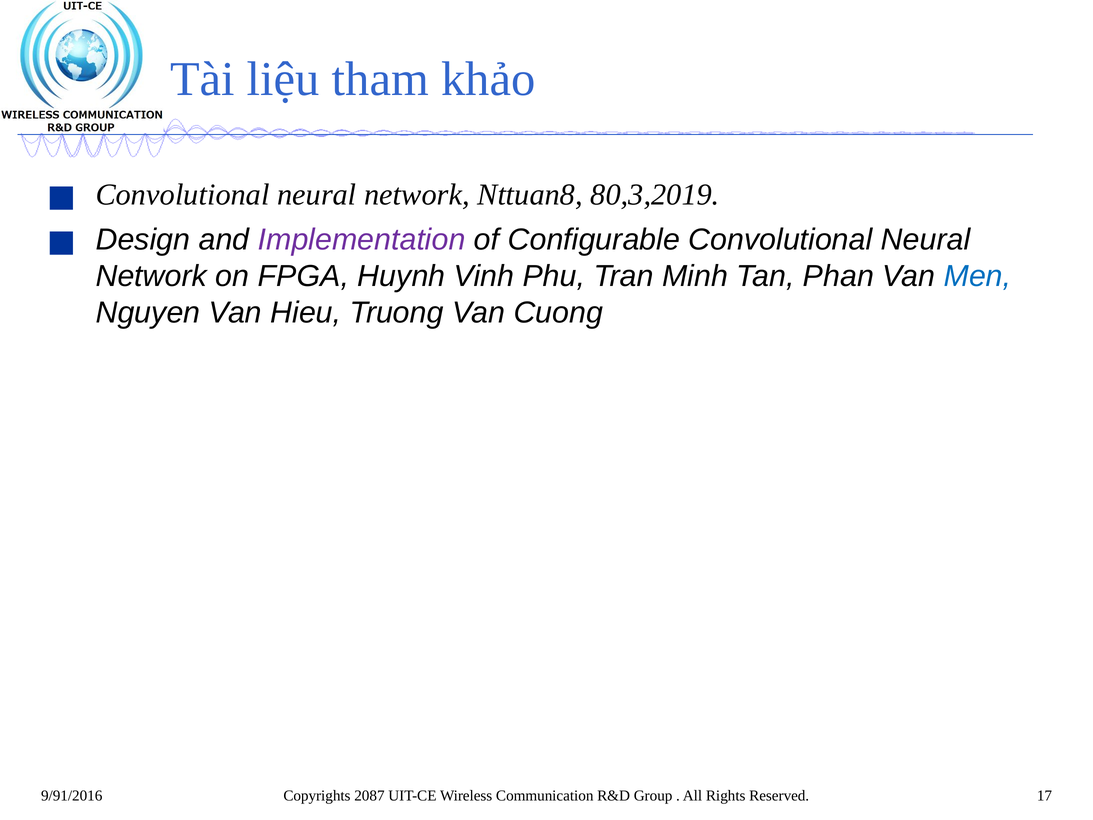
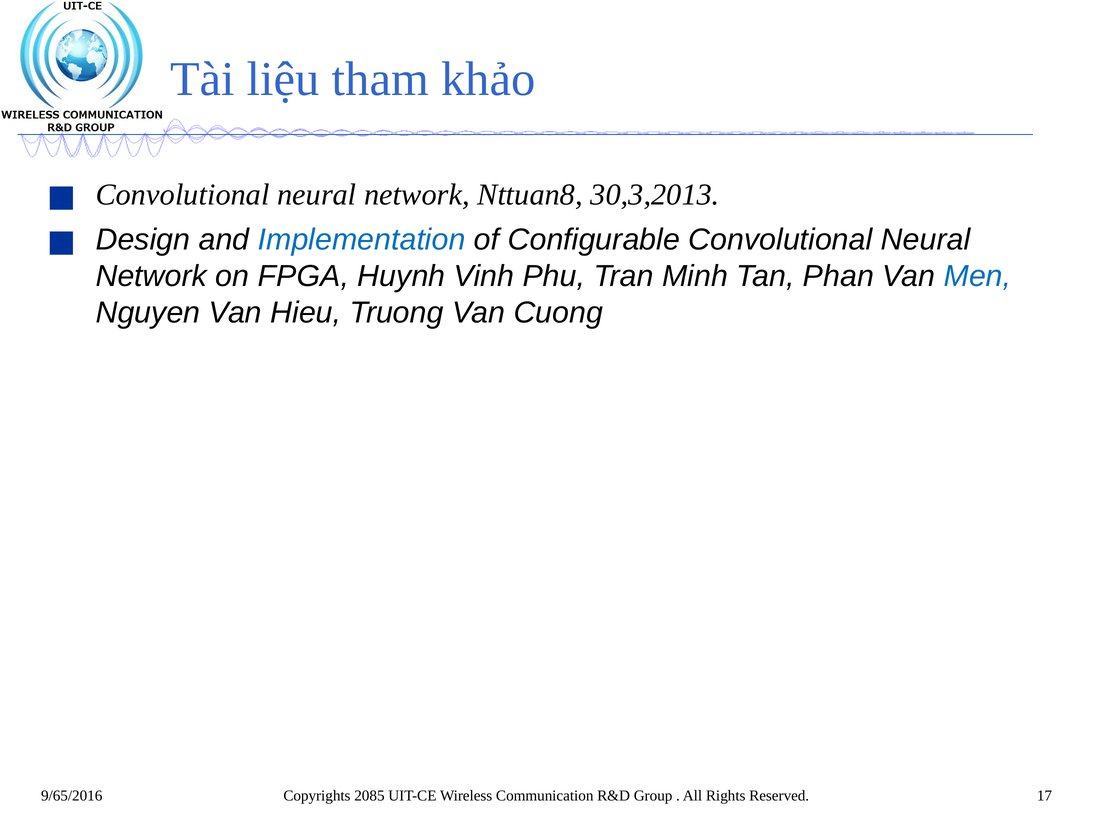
80,3,2019: 80,3,2019 -> 30,3,2013
Implementation colour: purple -> blue
9/91/2016: 9/91/2016 -> 9/65/2016
2087: 2087 -> 2085
